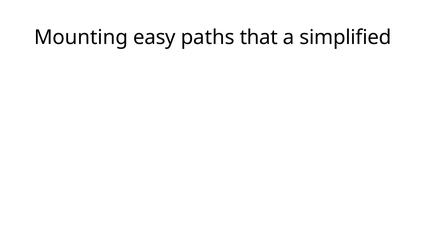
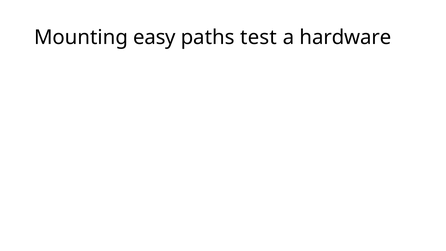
that: that -> test
simplified: simplified -> hardware
